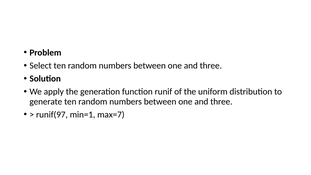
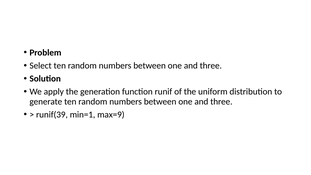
runif(97: runif(97 -> runif(39
max=7: max=7 -> max=9
